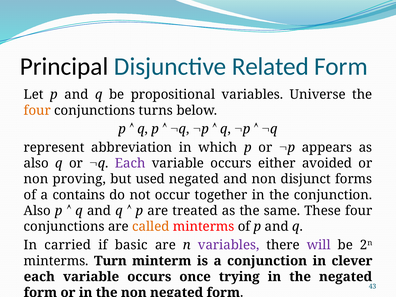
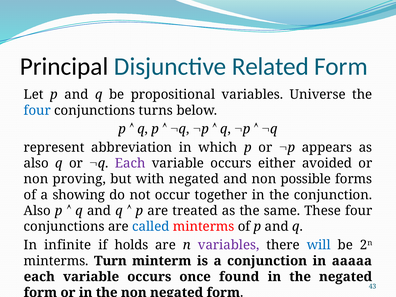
four at (37, 110) colour: orange -> blue
used: used -> with
disjunct: disjunct -> possible
contains: contains -> showing
called colour: orange -> blue
carried: carried -> infinite
basic: basic -> holds
will colour: purple -> blue
clever: clever -> aaaaa
trying: trying -> found
